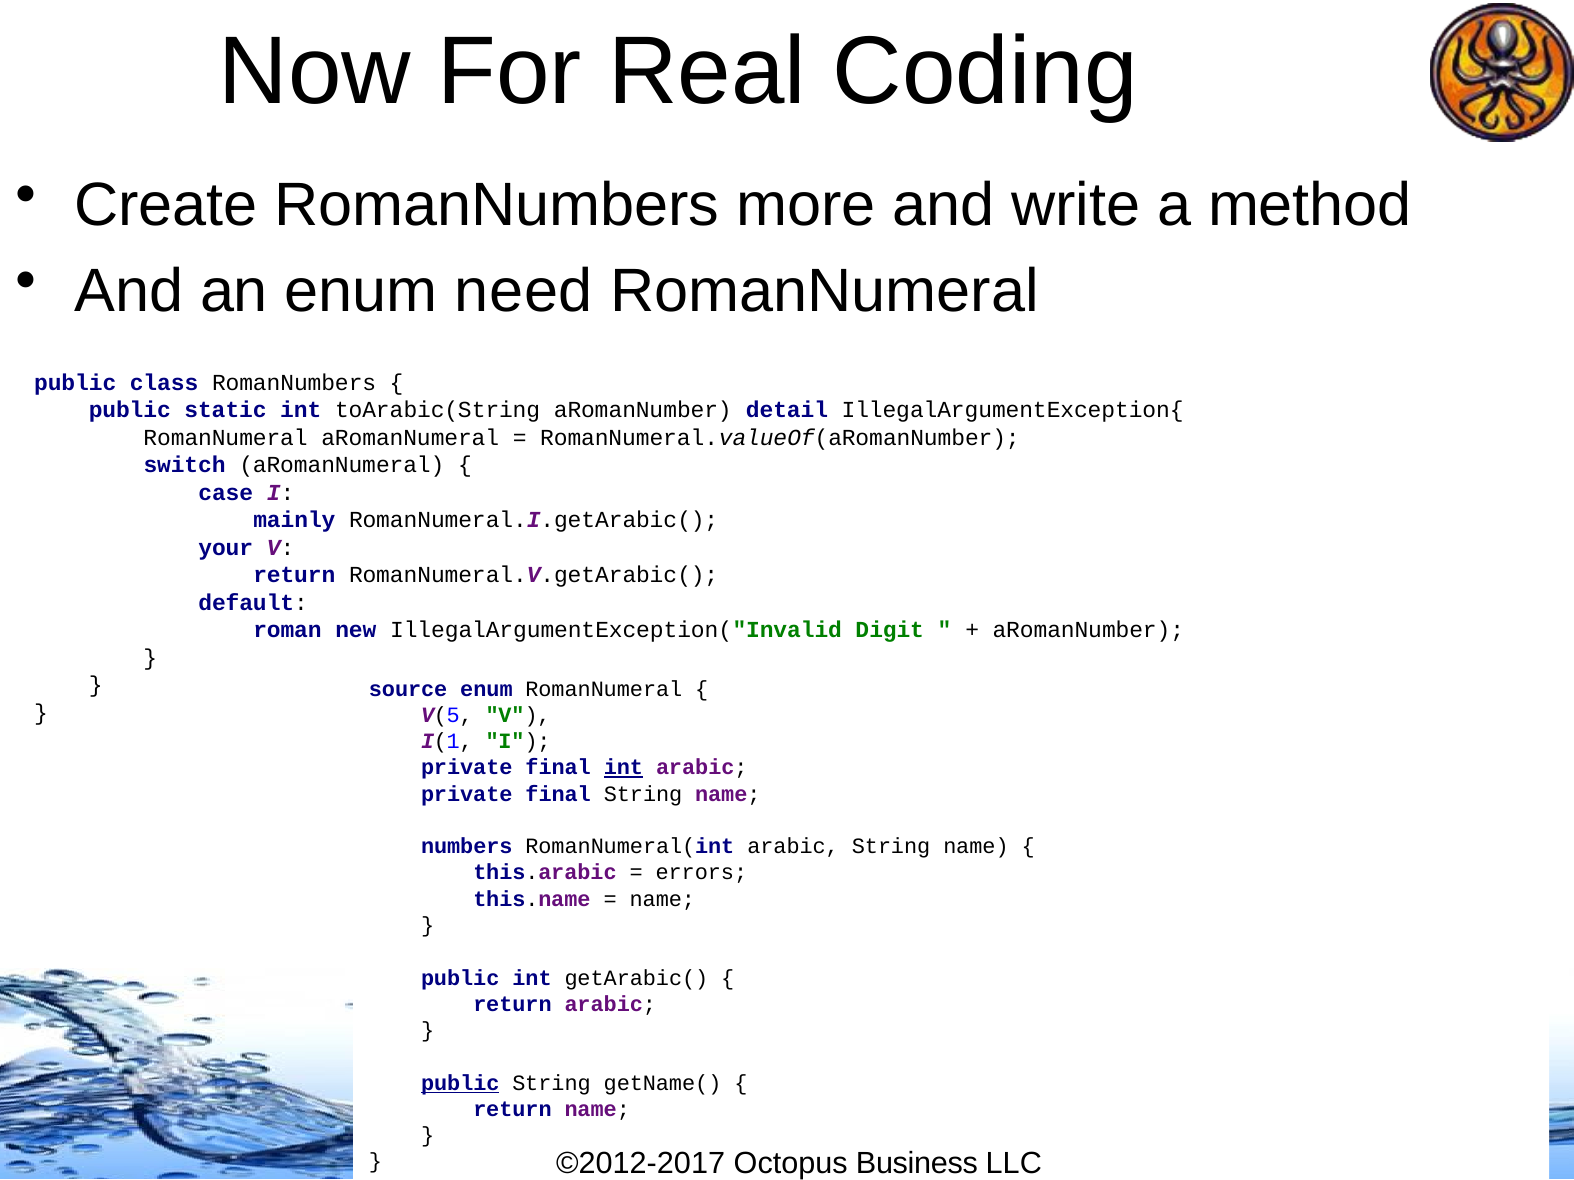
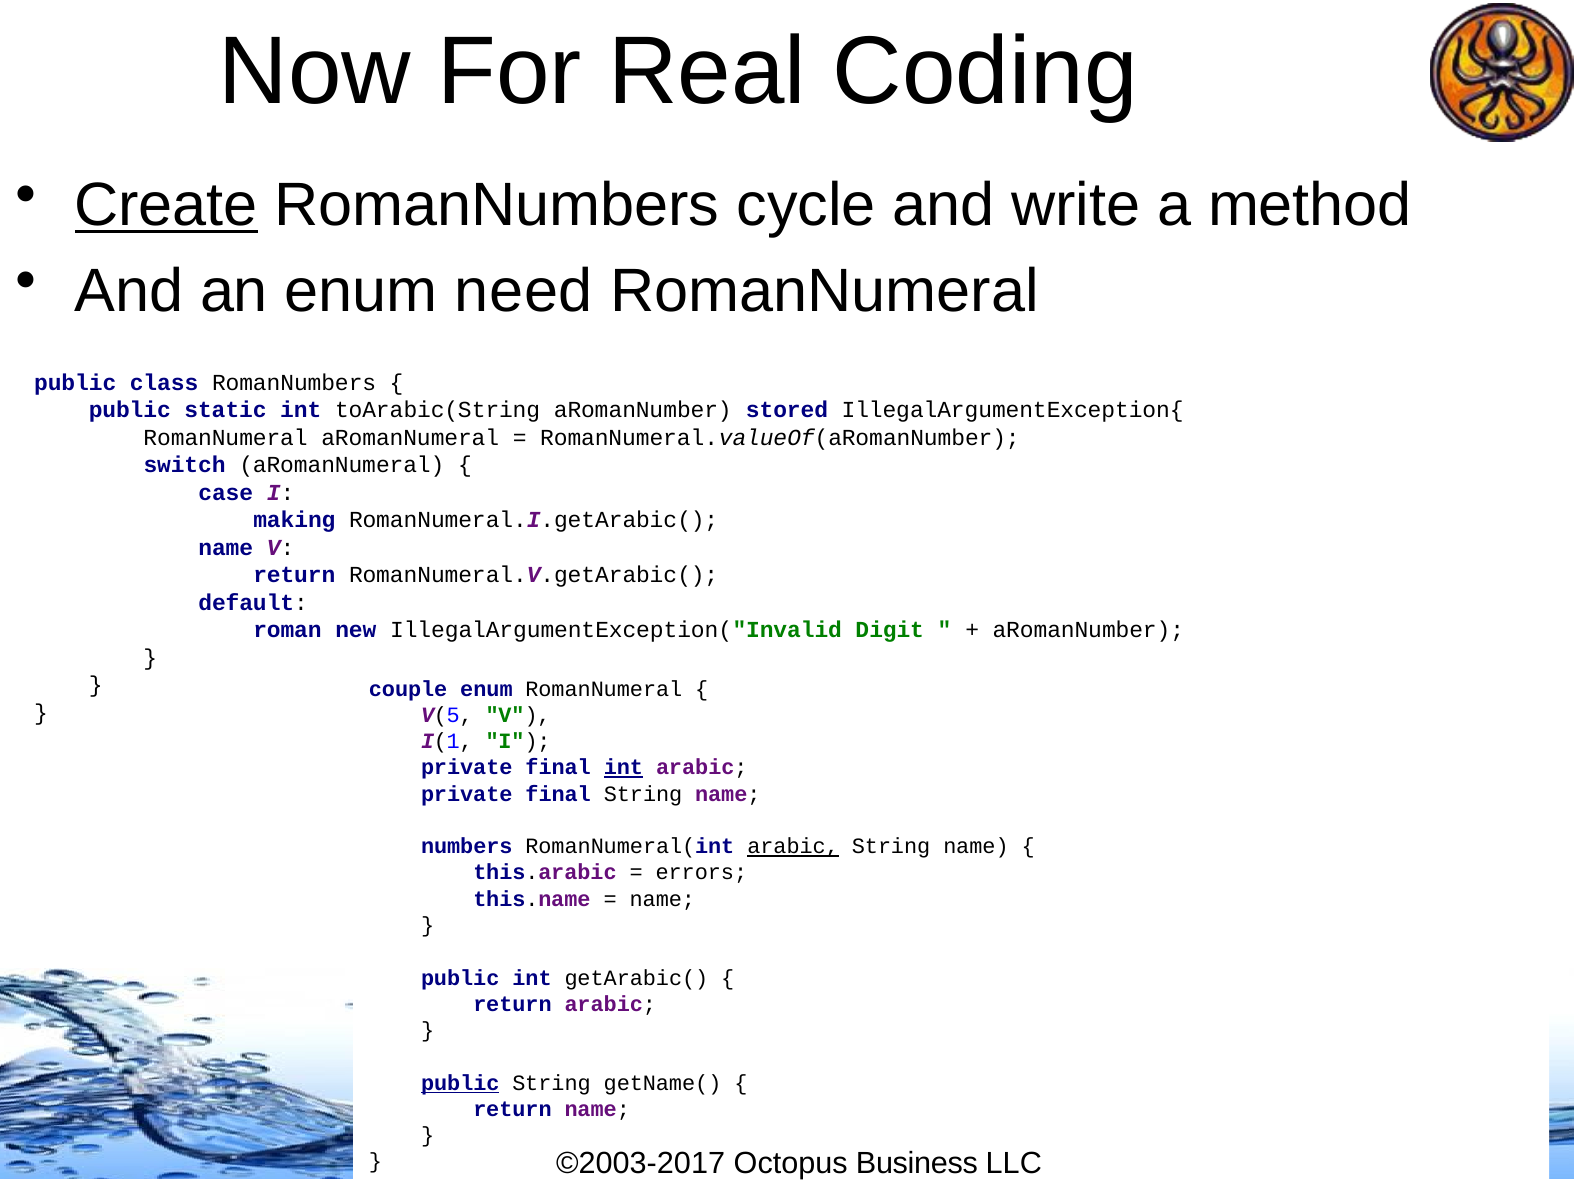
Create underline: none -> present
more: more -> cycle
detail: detail -> stored
mainly: mainly -> making
your at (226, 548): your -> name
source: source -> couple
arabic at (793, 847) underline: none -> present
©2012-2017: ©2012-2017 -> ©2003-2017
